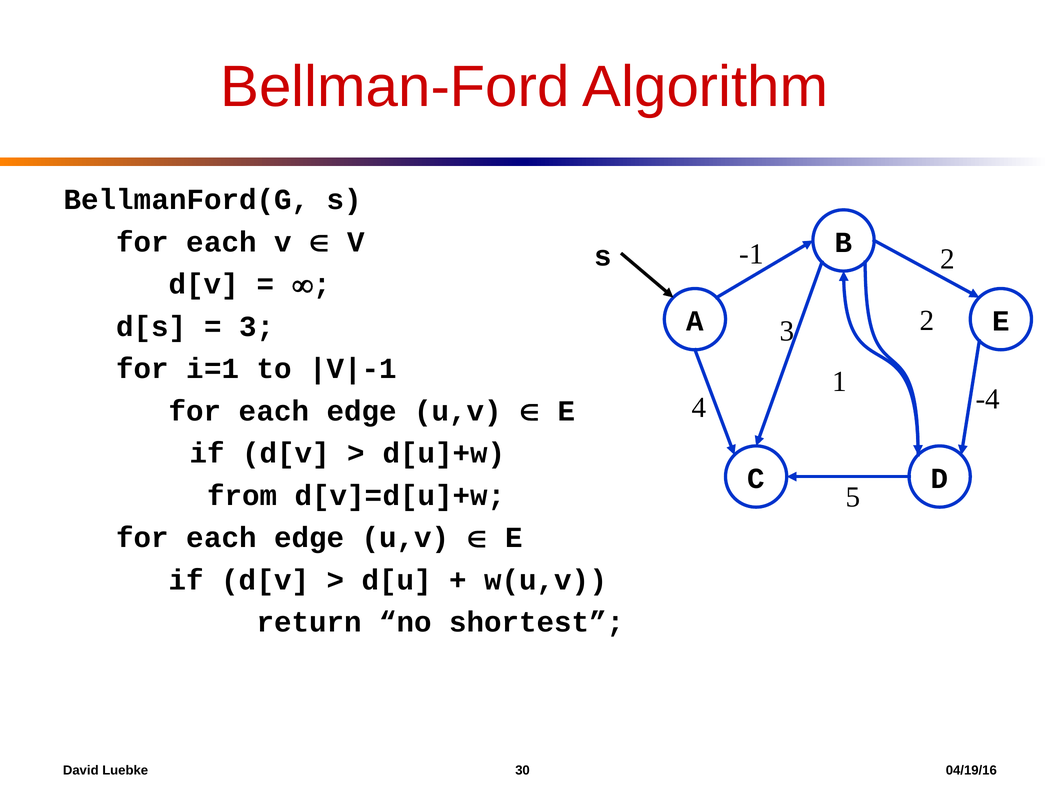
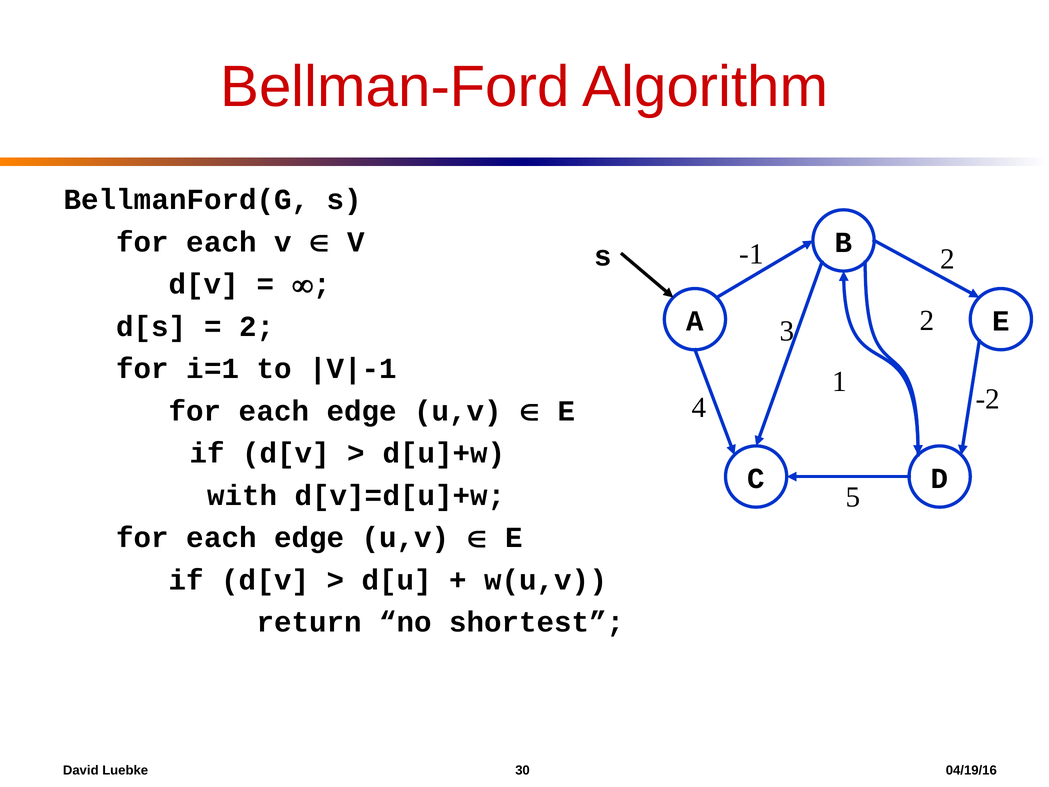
3 at (257, 326): 3 -> 2
-4: -4 -> -2
from: from -> with
